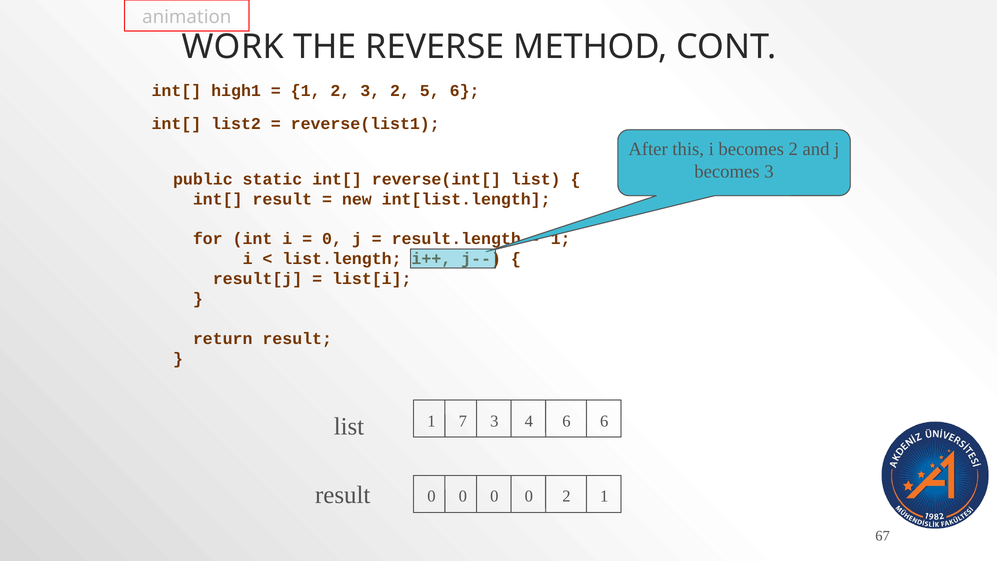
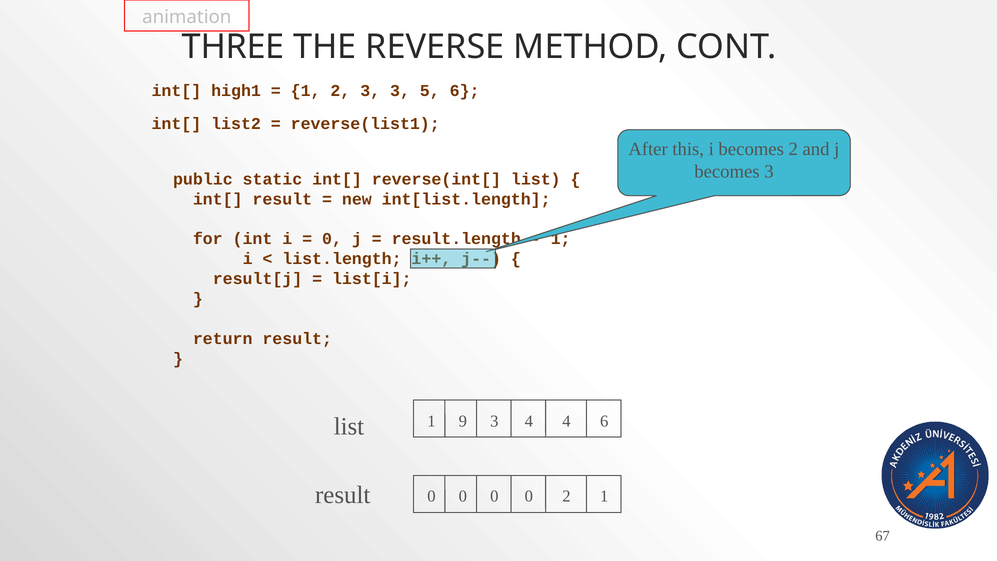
WORK: WORK -> THREE
3 2: 2 -> 3
7: 7 -> 9
4 6: 6 -> 4
